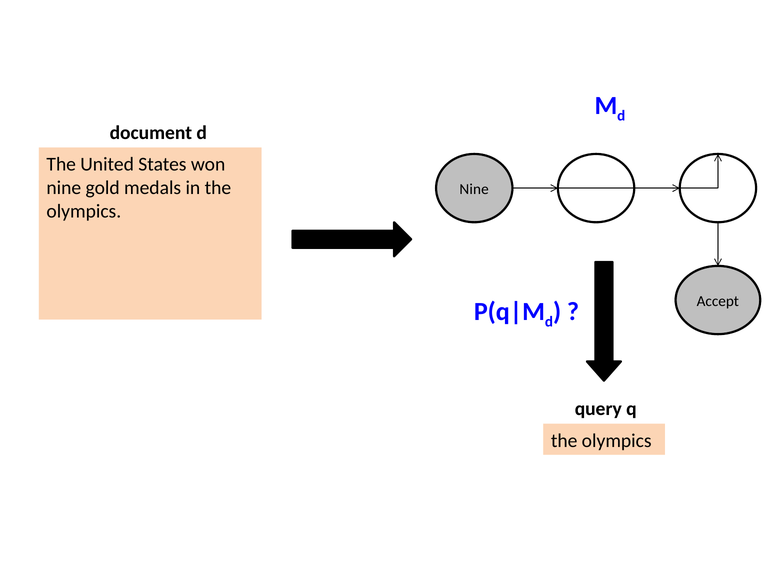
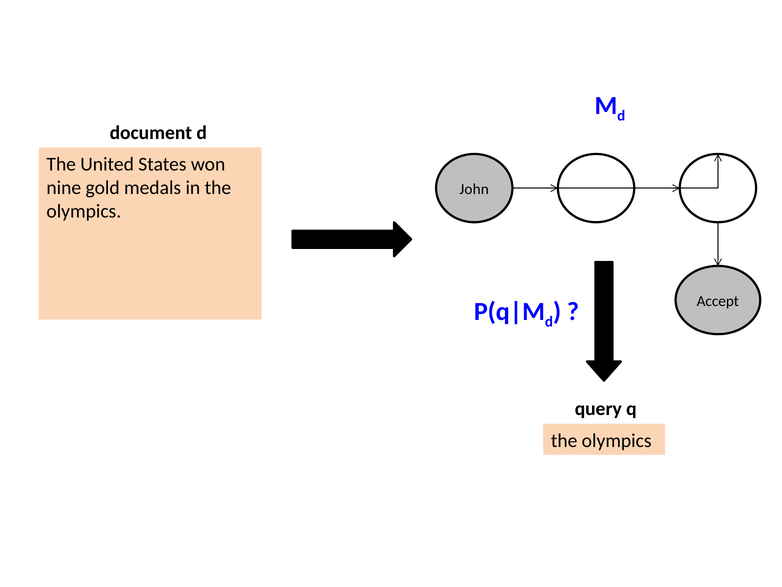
Nine at (474, 189): Nine -> John
